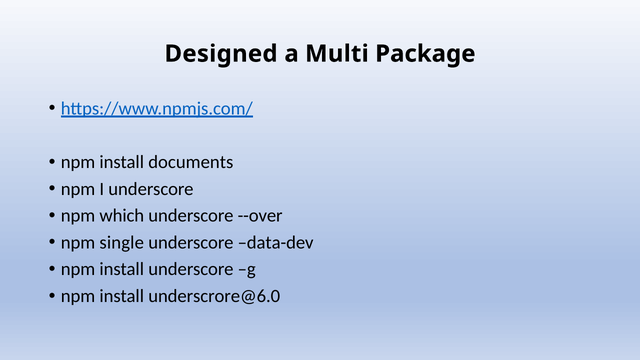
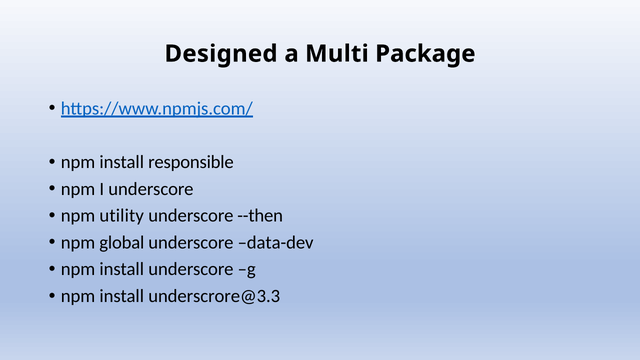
documents: documents -> responsible
which: which -> utility
--over: --over -> --then
single: single -> global
underscrore@6.0: underscrore@6.0 -> underscrore@3.3
